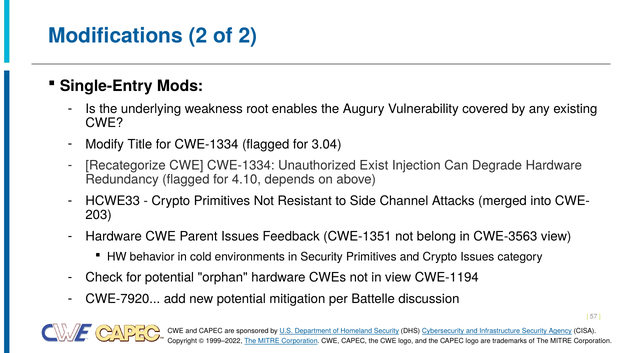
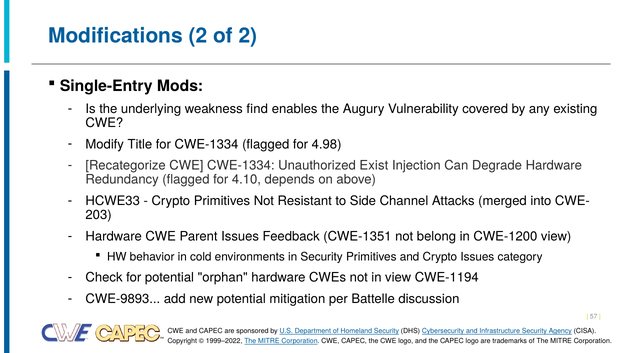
root: root -> find
3.04: 3.04 -> 4.98
CWE-3563: CWE-3563 -> CWE-1200
CWE-7920: CWE-7920 -> CWE-9893
